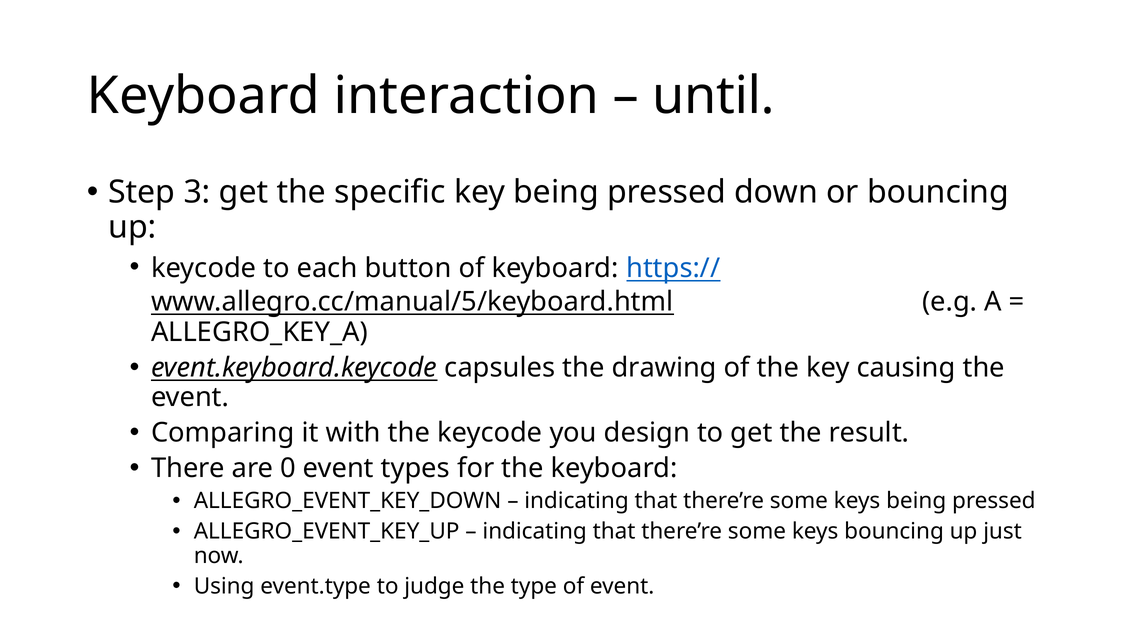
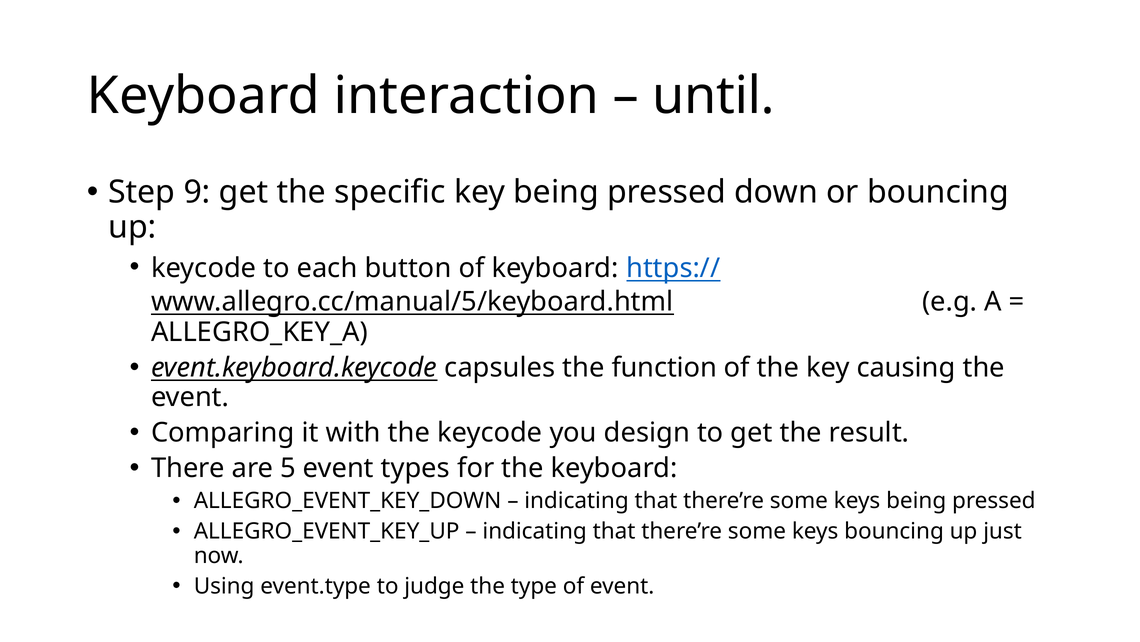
3: 3 -> 9
drawing: drawing -> function
0: 0 -> 5
